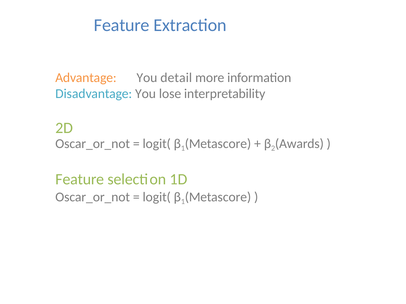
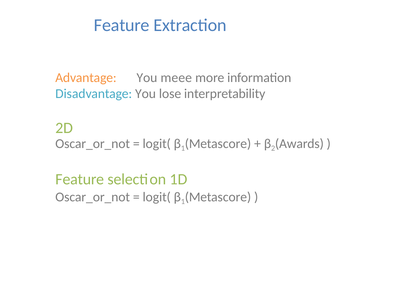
detail: detail -> meee
